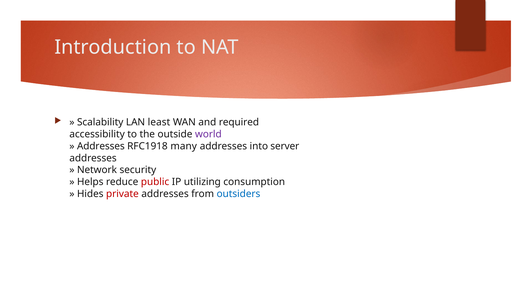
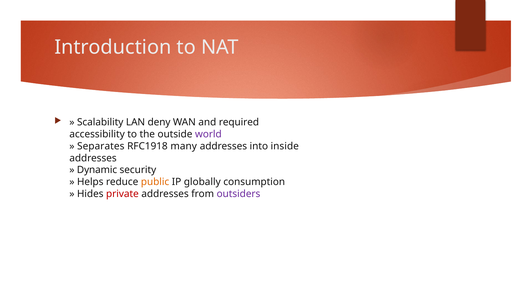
least: least -> deny
Addresses at (101, 146): Addresses -> Separates
server: server -> inside
Network: Network -> Dynamic
public colour: red -> orange
utilizing: utilizing -> globally
outsiders colour: blue -> purple
